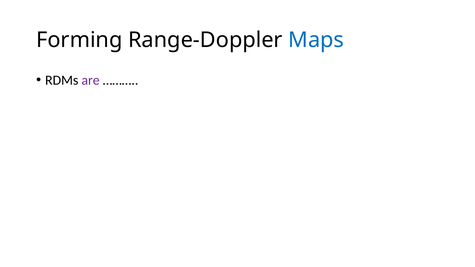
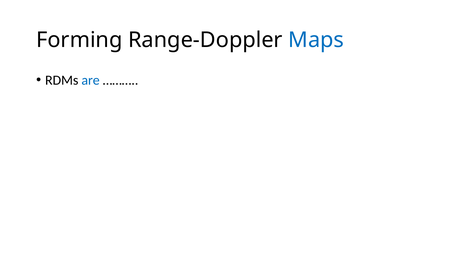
are colour: purple -> blue
